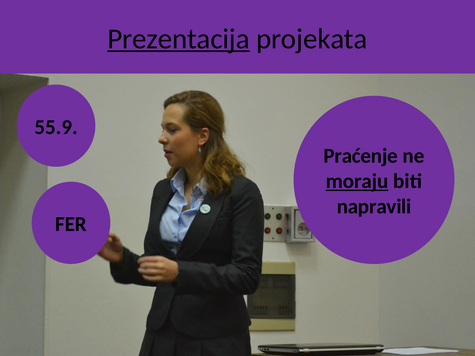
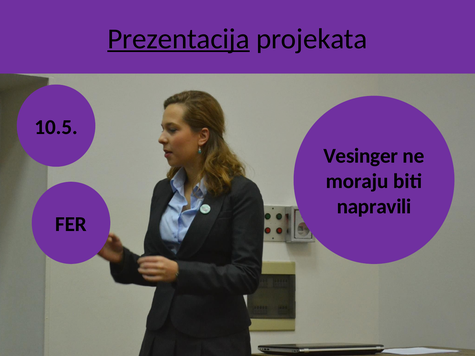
55.9: 55.9 -> 10.5
Praćenje: Praćenje -> Vesinger
moraju underline: present -> none
